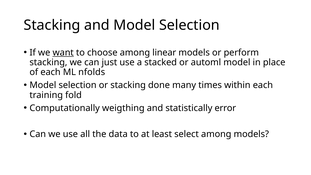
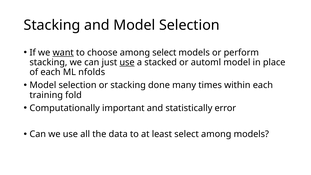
among linear: linear -> select
use at (127, 62) underline: none -> present
weigthing: weigthing -> important
